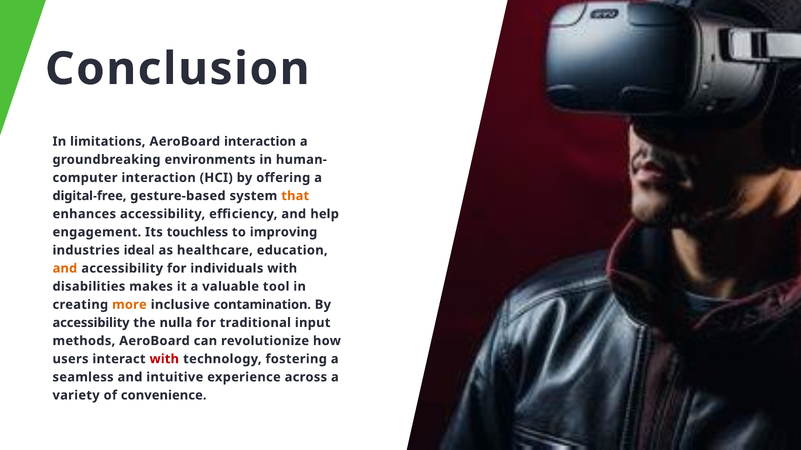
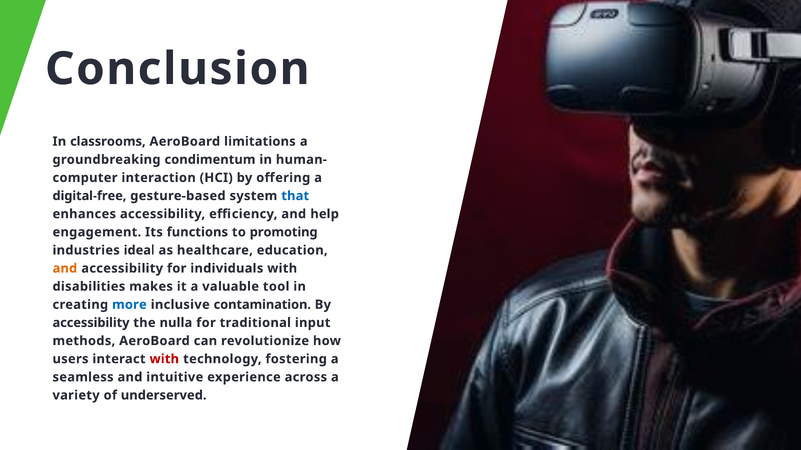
limitations: limitations -> classrooms
AeroBoard interaction: interaction -> limitations
environments: environments -> condimentum
that colour: orange -> blue
touchless: touchless -> functions
improving: improving -> promoting
more colour: orange -> blue
convenience: convenience -> underserved
